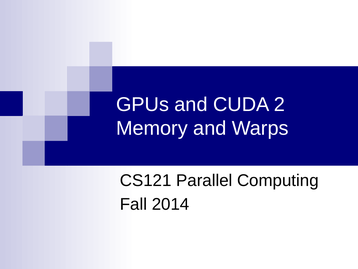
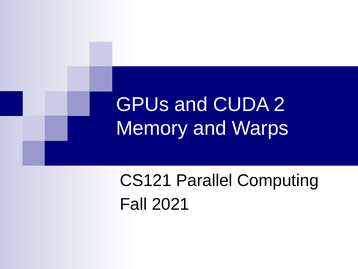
2014: 2014 -> 2021
